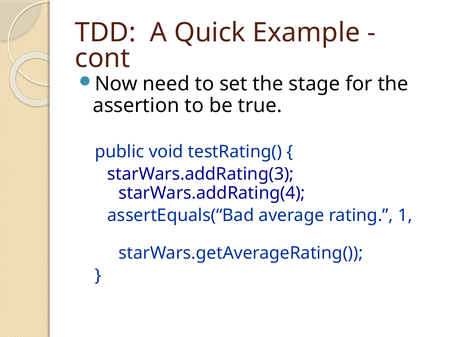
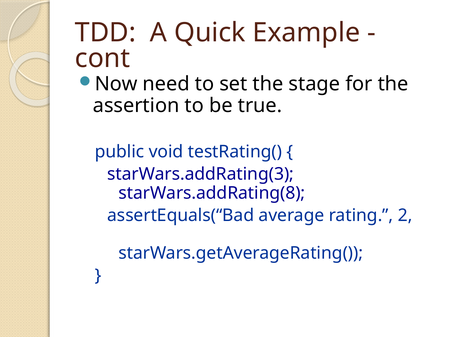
starWars.addRating(4: starWars.addRating(4 -> starWars.addRating(8
1: 1 -> 2
